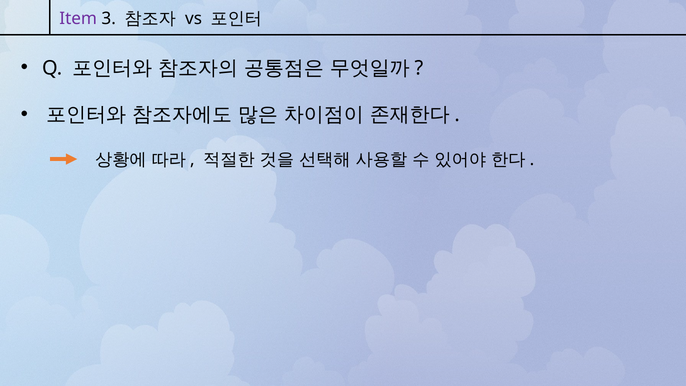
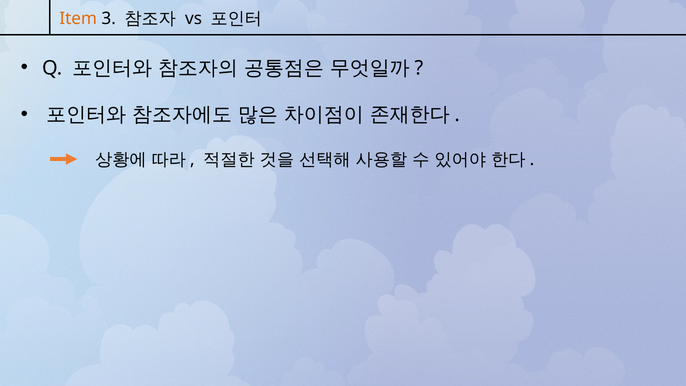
Item colour: purple -> orange
